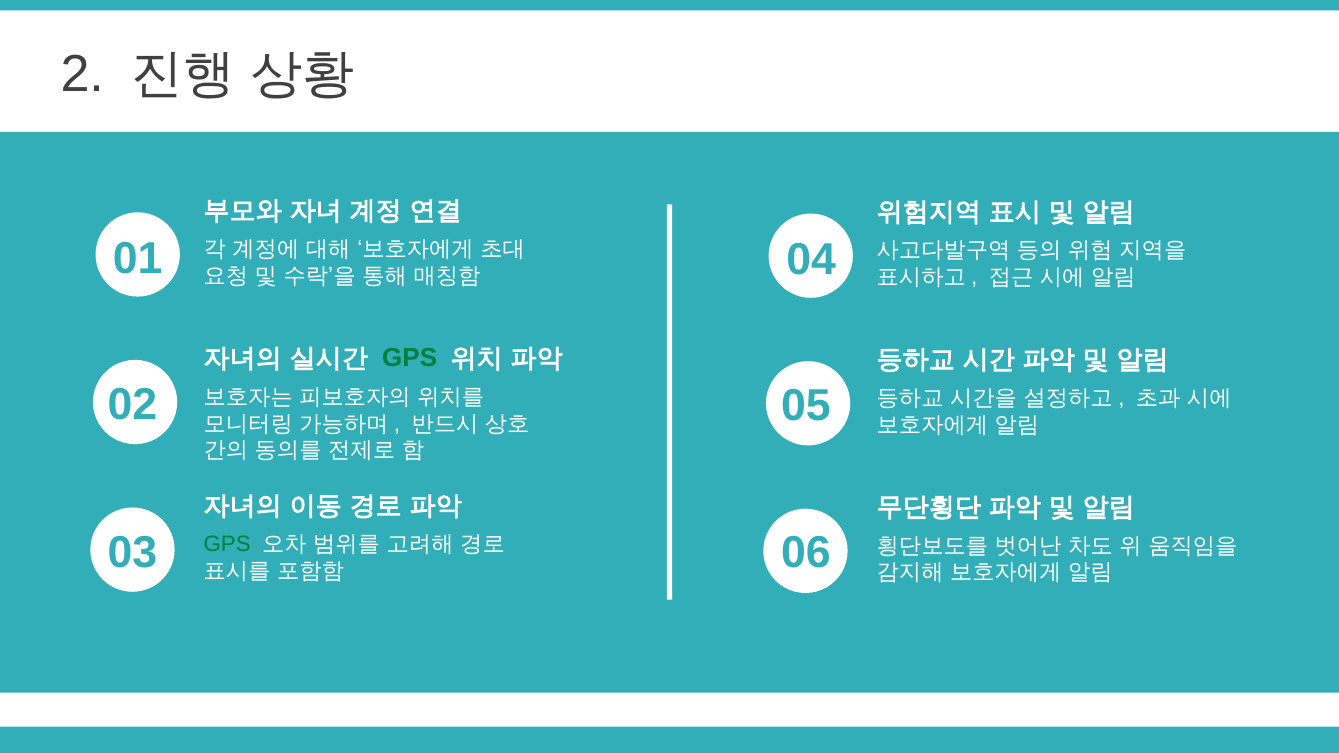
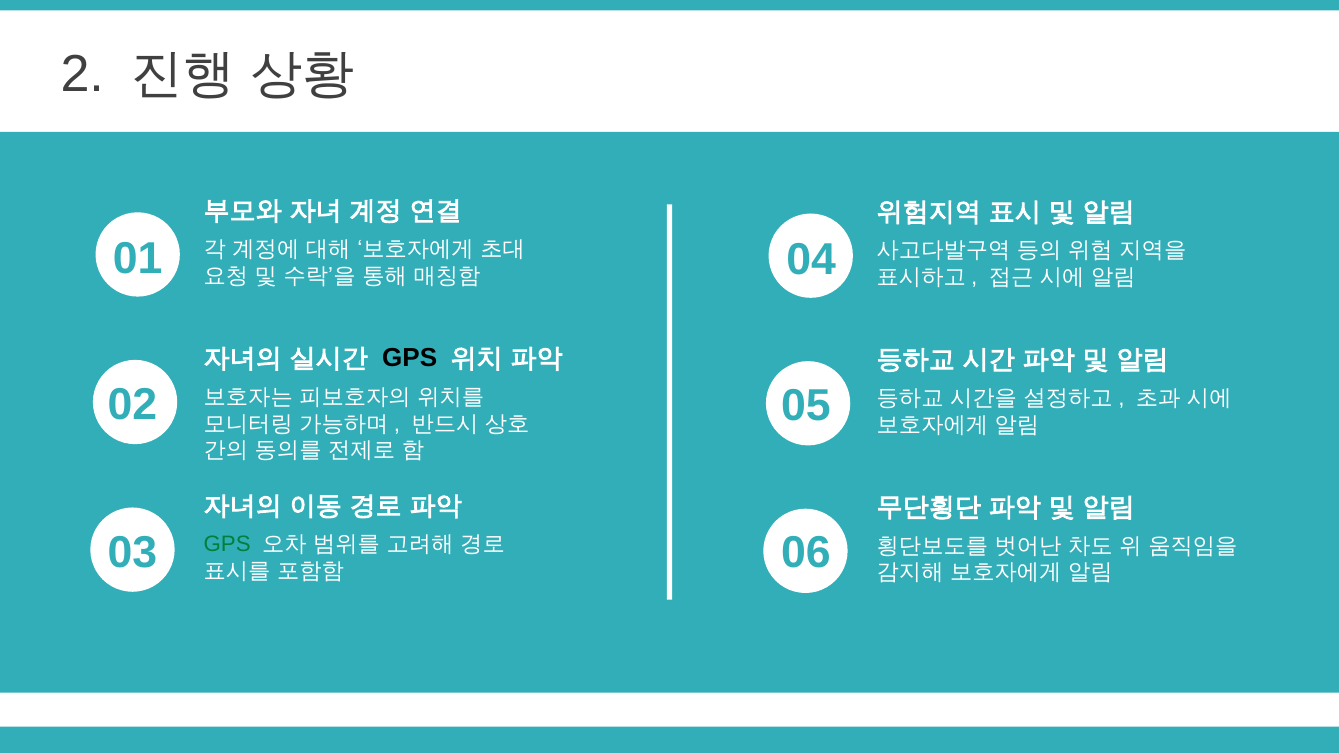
GPS at (410, 358) colour: green -> black
